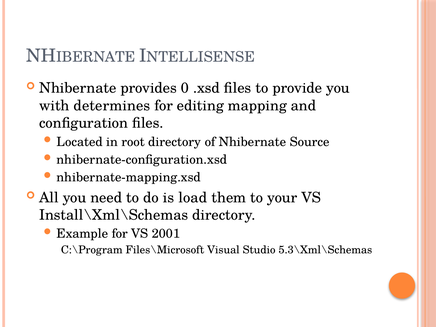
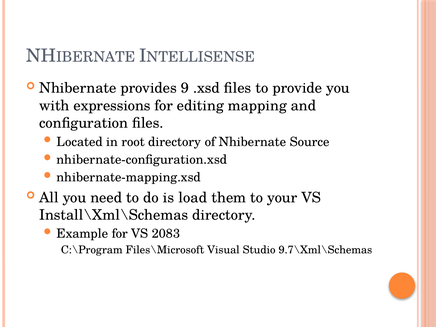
0: 0 -> 9
determines: determines -> expressions
2001: 2001 -> 2083
5.3\Xml\Schemas: 5.3\Xml\Schemas -> 9.7\Xml\Schemas
